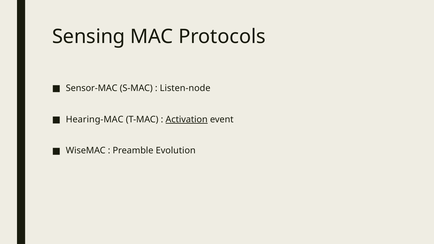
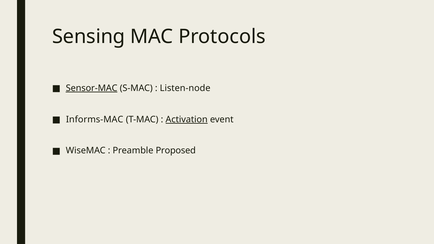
Sensor-MAC underline: none -> present
Hearing-MAC: Hearing-MAC -> Informs-MAC
Evolution: Evolution -> Proposed
